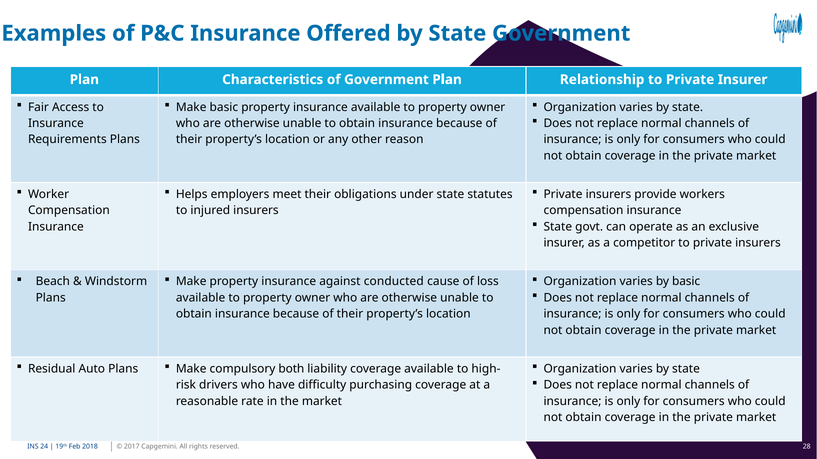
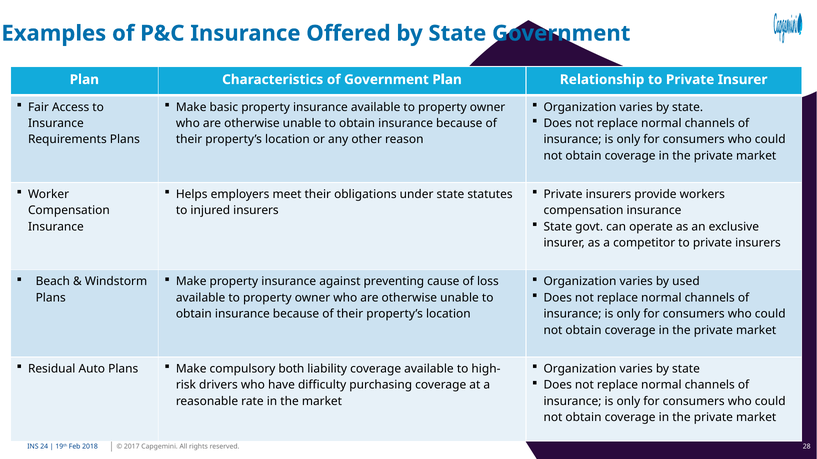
conducted: conducted -> preventing
by basic: basic -> used
